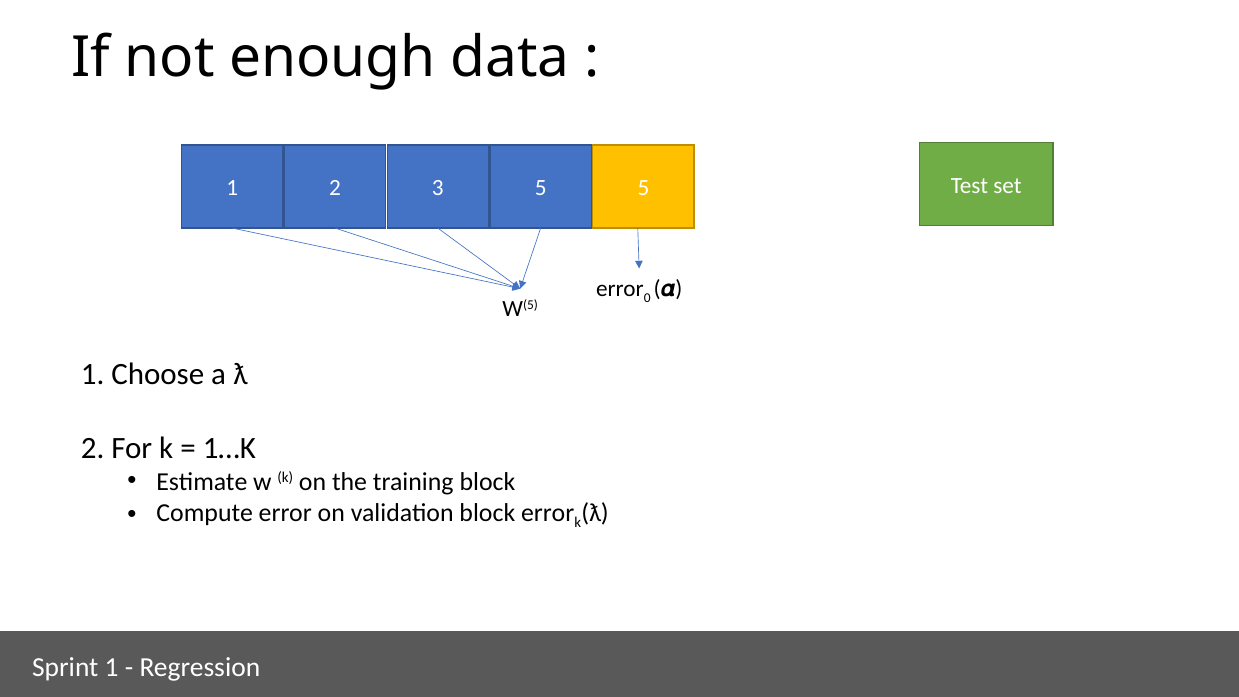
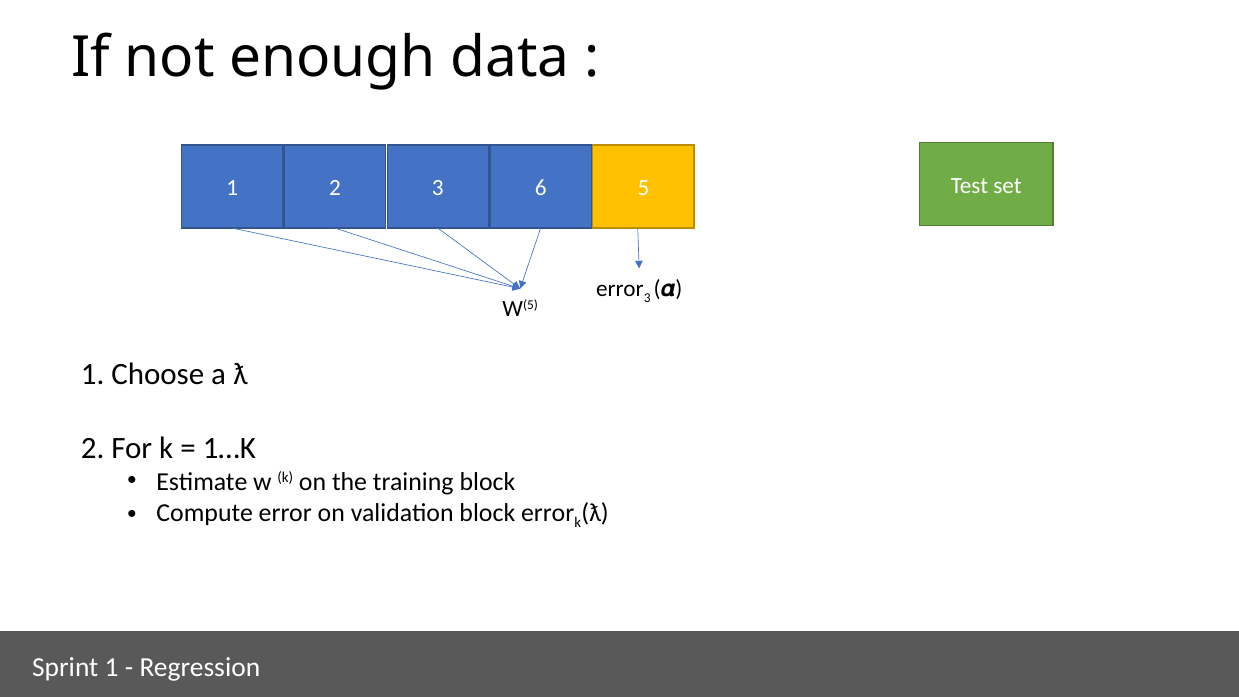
3 5: 5 -> 6
error 0: 0 -> 3
